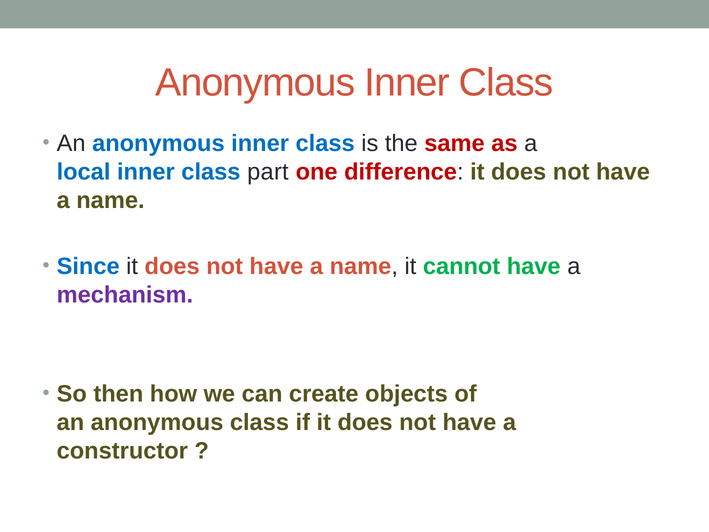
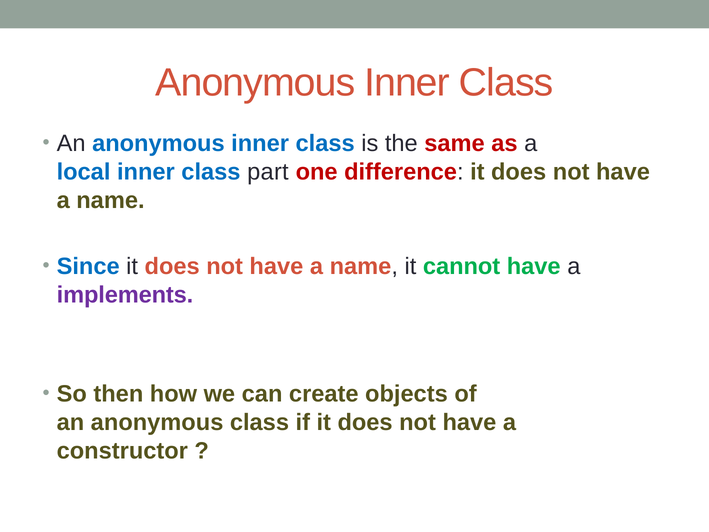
mechanism: mechanism -> implements
